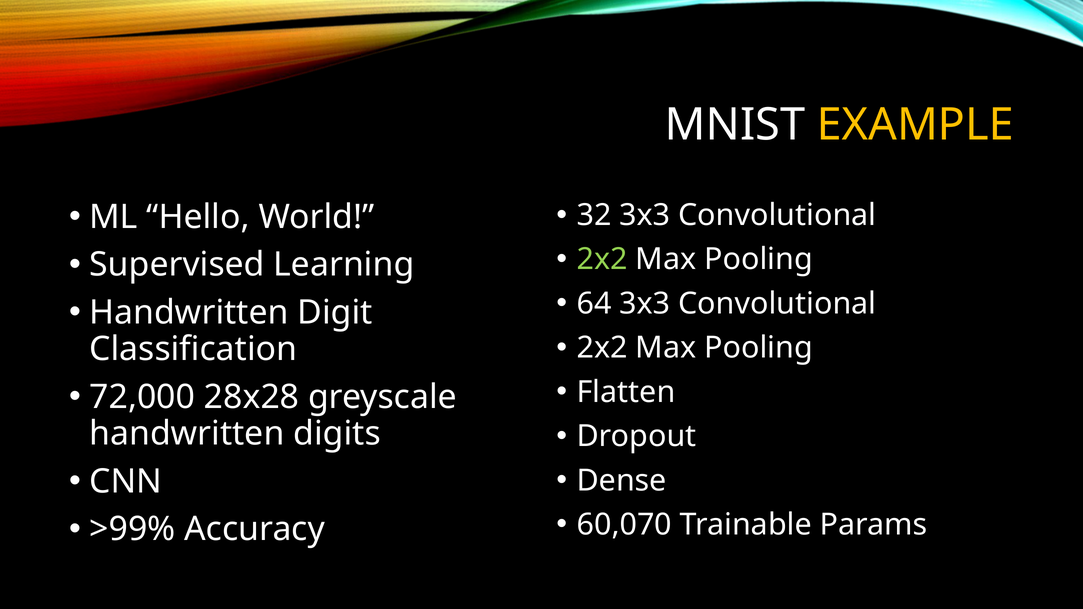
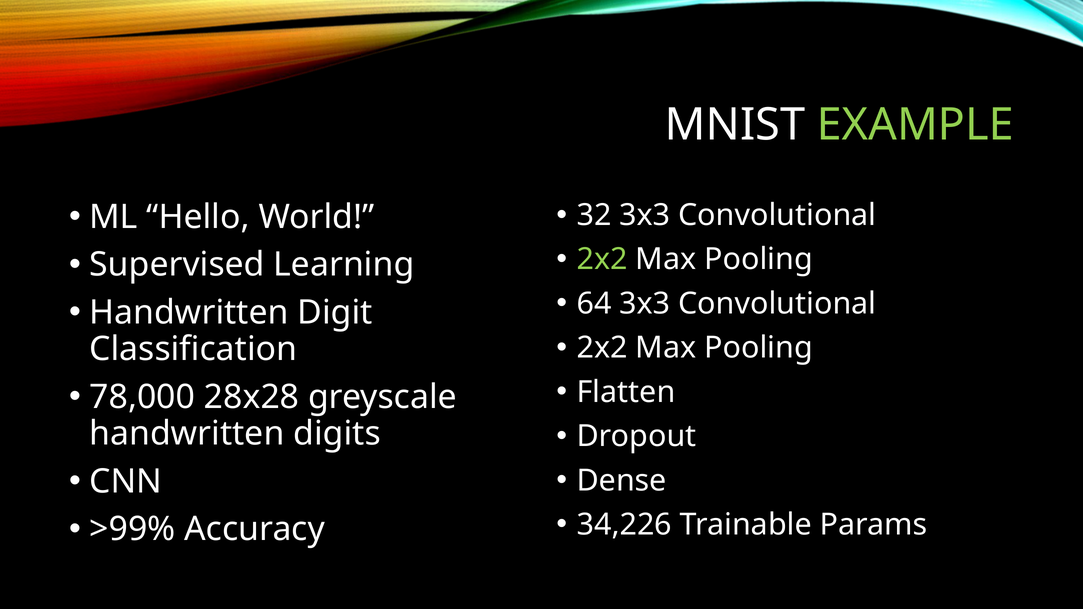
EXAMPLE colour: yellow -> light green
72,000: 72,000 -> 78,000
60,070: 60,070 -> 34,226
